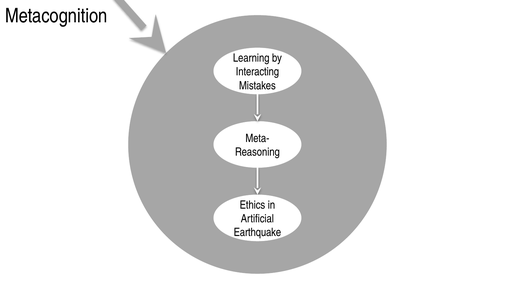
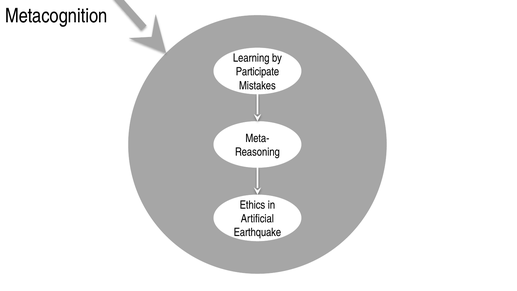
Interacting: Interacting -> Participate
